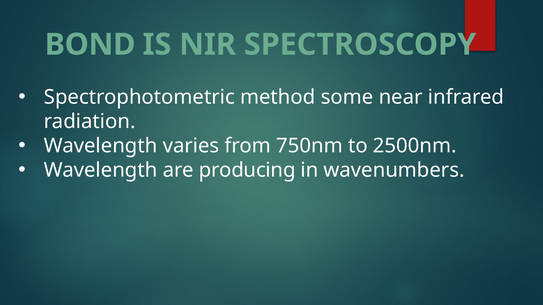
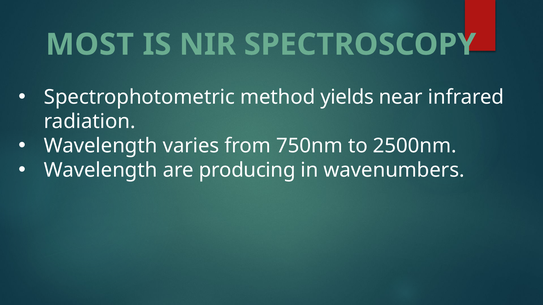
BOND: BOND -> MOST
some: some -> yields
